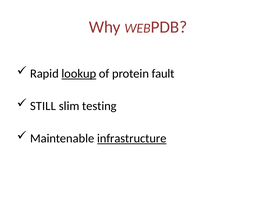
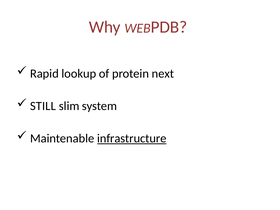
lookup underline: present -> none
fault: fault -> next
testing: testing -> system
